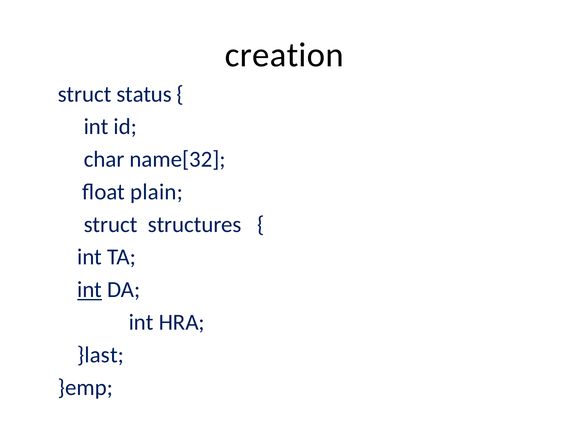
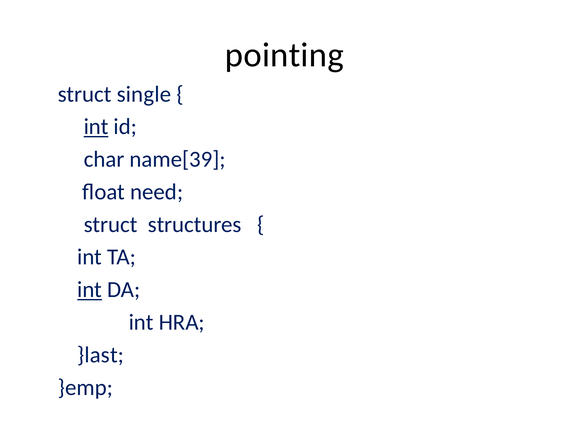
creation: creation -> pointing
status: status -> single
int at (96, 127) underline: none -> present
name[32: name[32 -> name[39
plain: plain -> need
